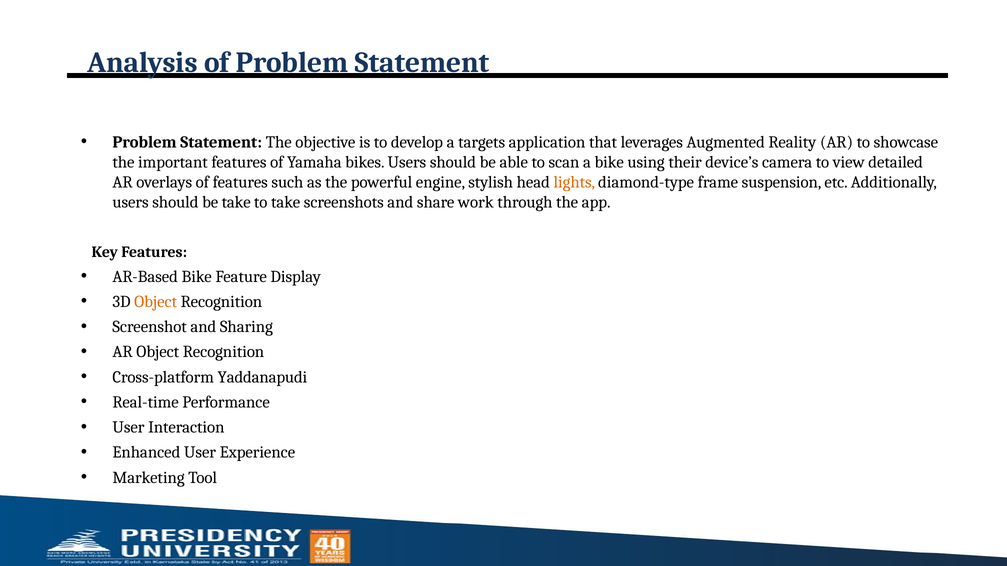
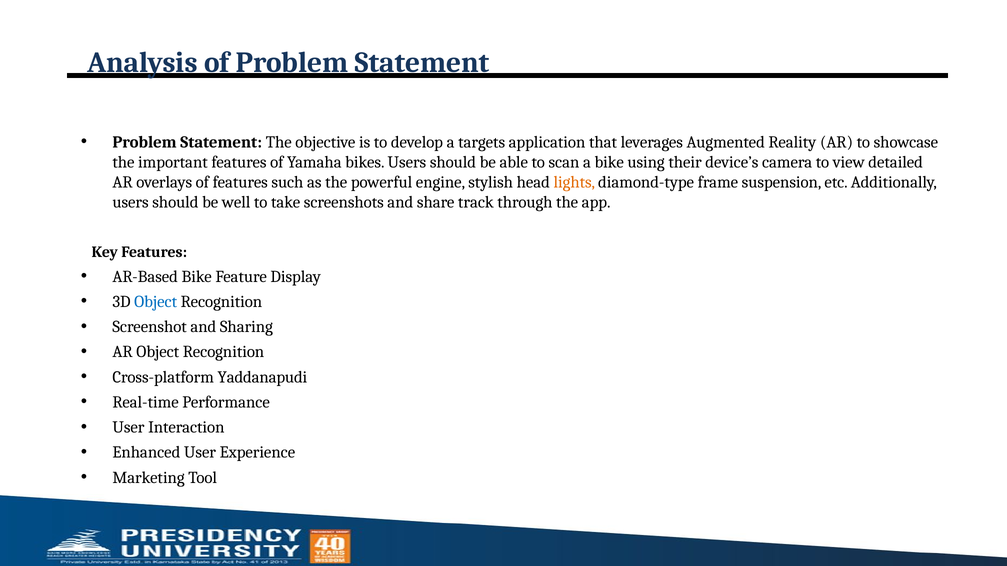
be take: take -> well
work: work -> track
Object at (156, 302) colour: orange -> blue
